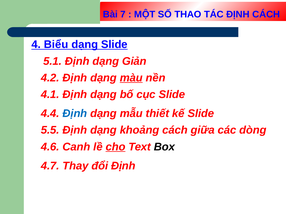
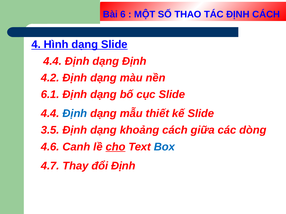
7: 7 -> 6
Biểu: Biểu -> Hình
5.1 at (53, 61): 5.1 -> 4.4
dạng Giản: Giản -> Định
màu underline: present -> none
4.1: 4.1 -> 6.1
5.5: 5.5 -> 3.5
Box colour: black -> blue
